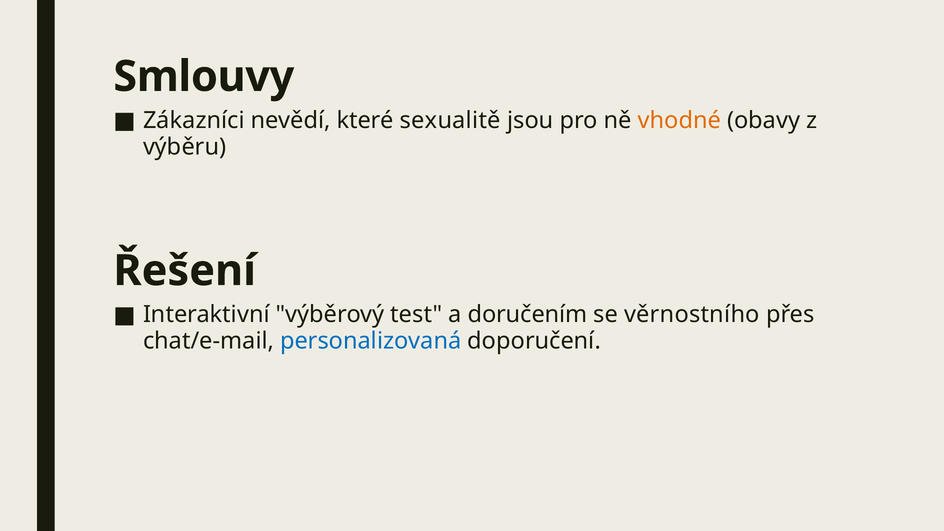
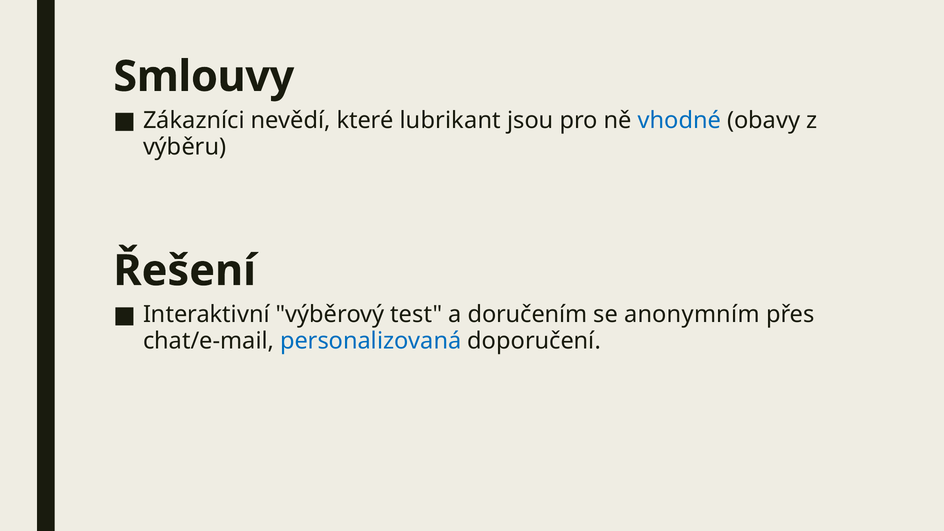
sexualitě: sexualitě -> lubrikant
vhodné colour: orange -> blue
věrnostního: věrnostního -> anonymním
